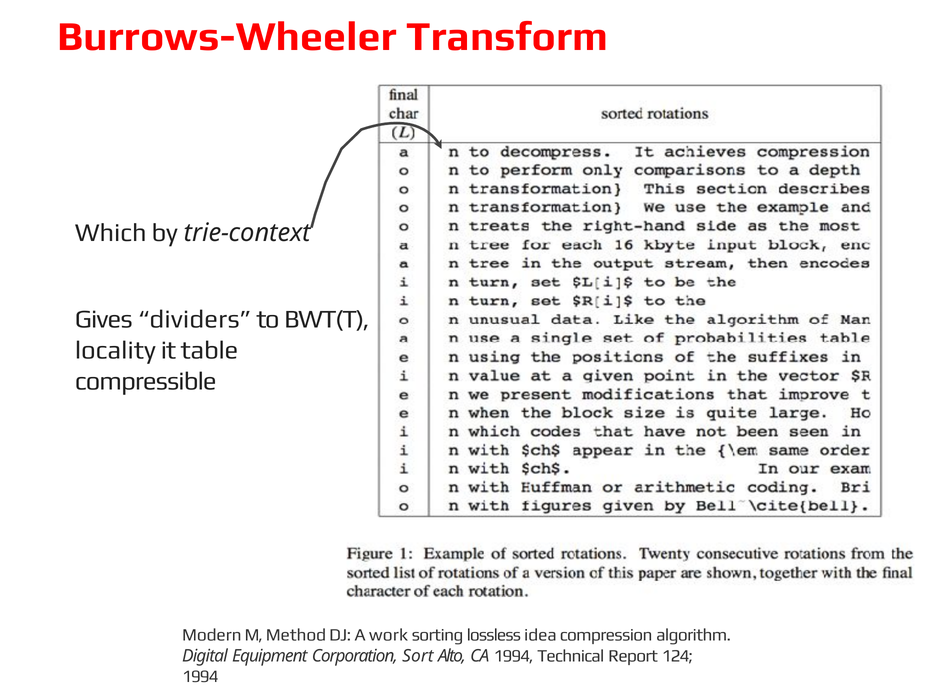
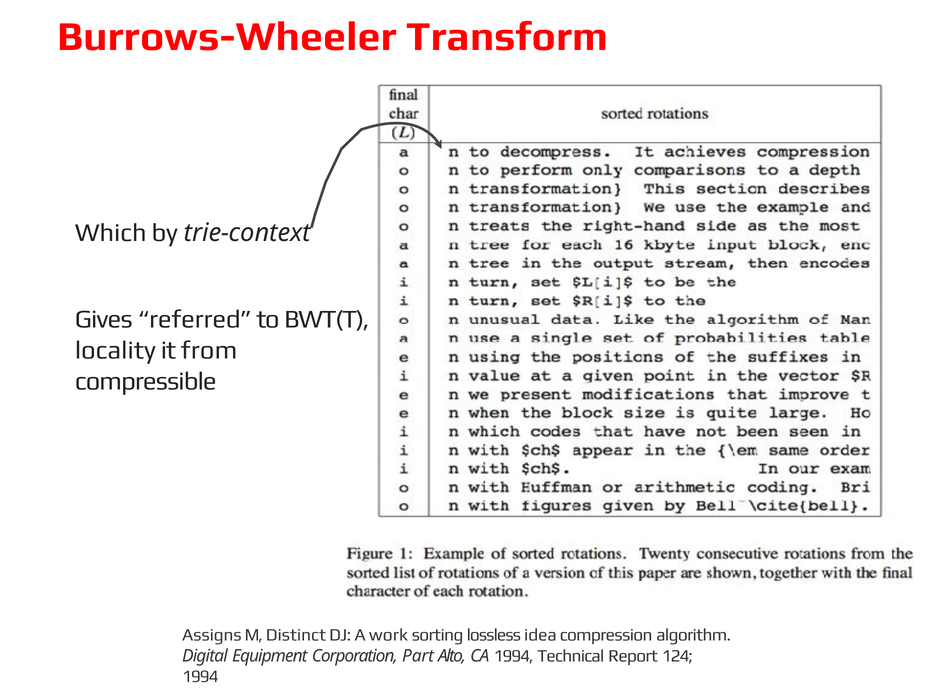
dividers: dividers -> referred
table: table -> from
Modern: Modern -> Assigns
Method: Method -> Distinct
Sort: Sort -> Part
